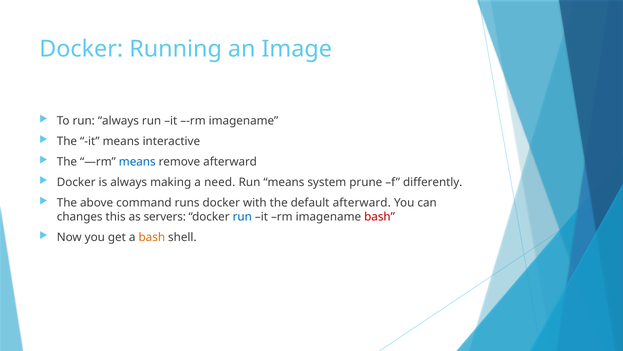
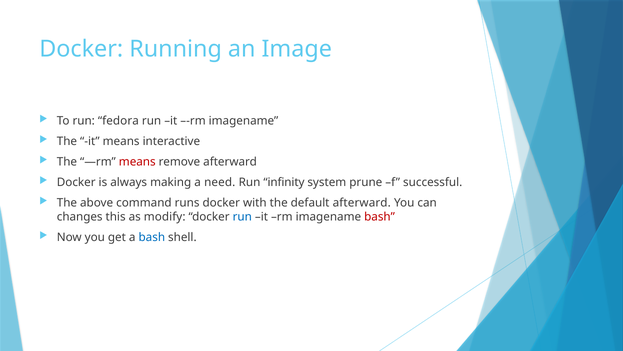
run always: always -> fedora
means at (137, 162) colour: blue -> red
Run means: means -> infinity
differently: differently -> successful
servers: servers -> modify
bash at (152, 237) colour: orange -> blue
